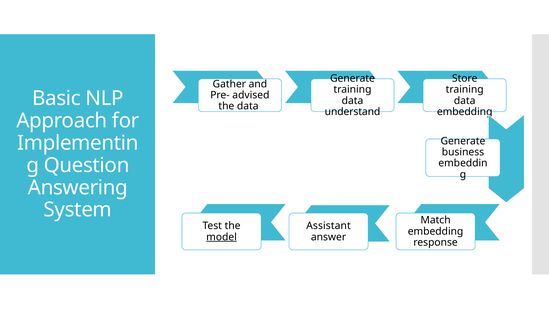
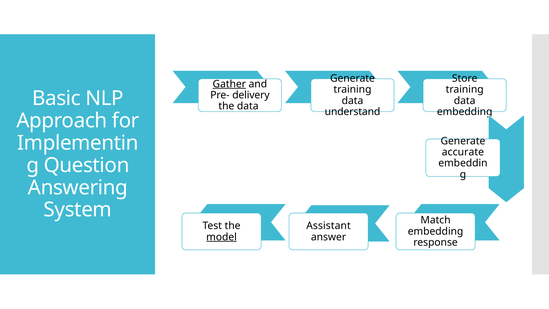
Gather underline: none -> present
advised: advised -> delivery
business: business -> accurate
